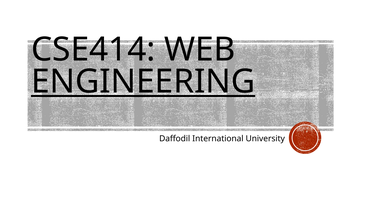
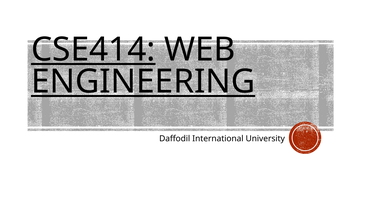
CSE414 underline: none -> present
